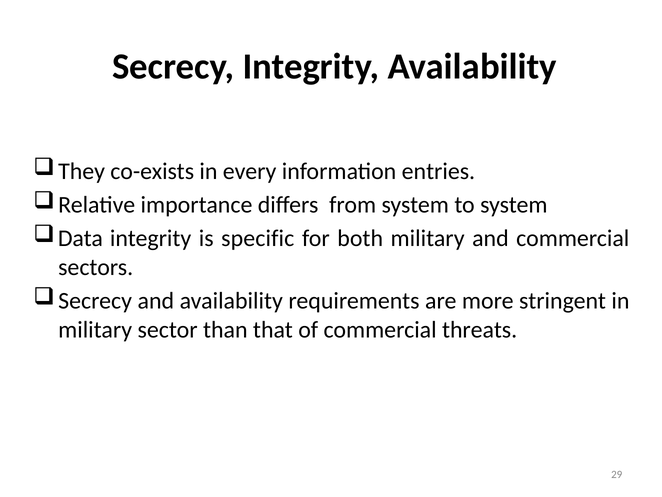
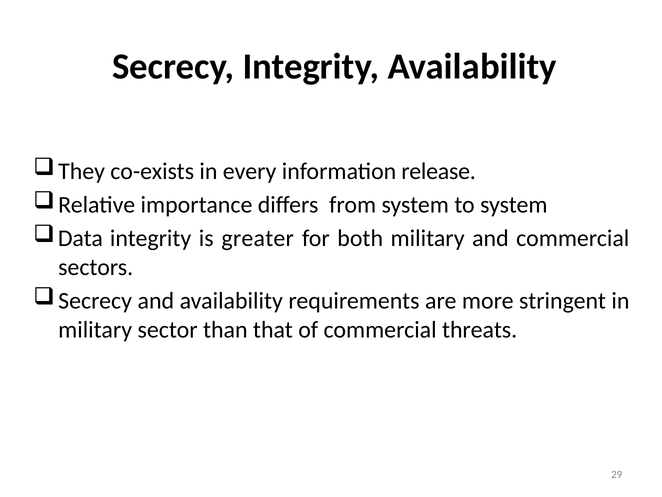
entries: entries -> release
specific: specific -> greater
